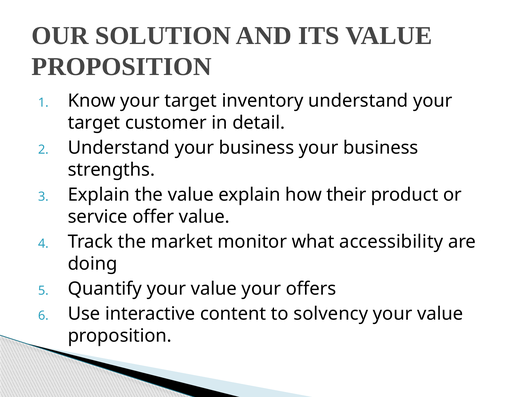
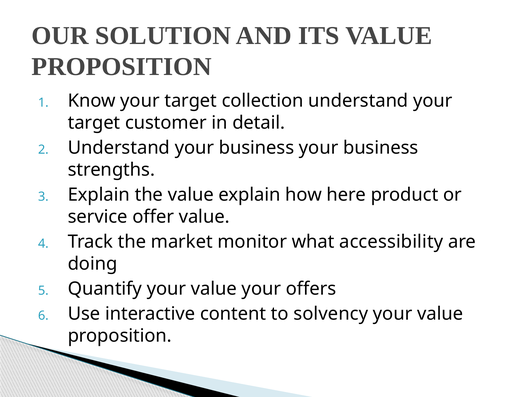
inventory: inventory -> collection
their: their -> here
